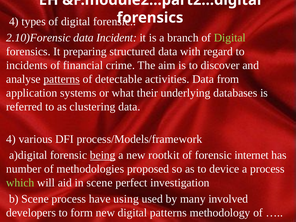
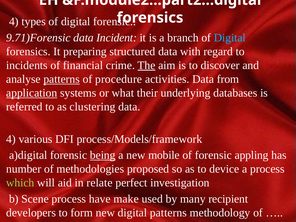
2.10)Forensic: 2.10)Forensic -> 9.71)Forensic
Digital at (230, 38) colour: light green -> light blue
The underline: none -> present
detectable: detectable -> procedure
application underline: none -> present
rootkit: rootkit -> mobile
internet: internet -> appling
in scene: scene -> relate
using: using -> make
involved: involved -> recipient
